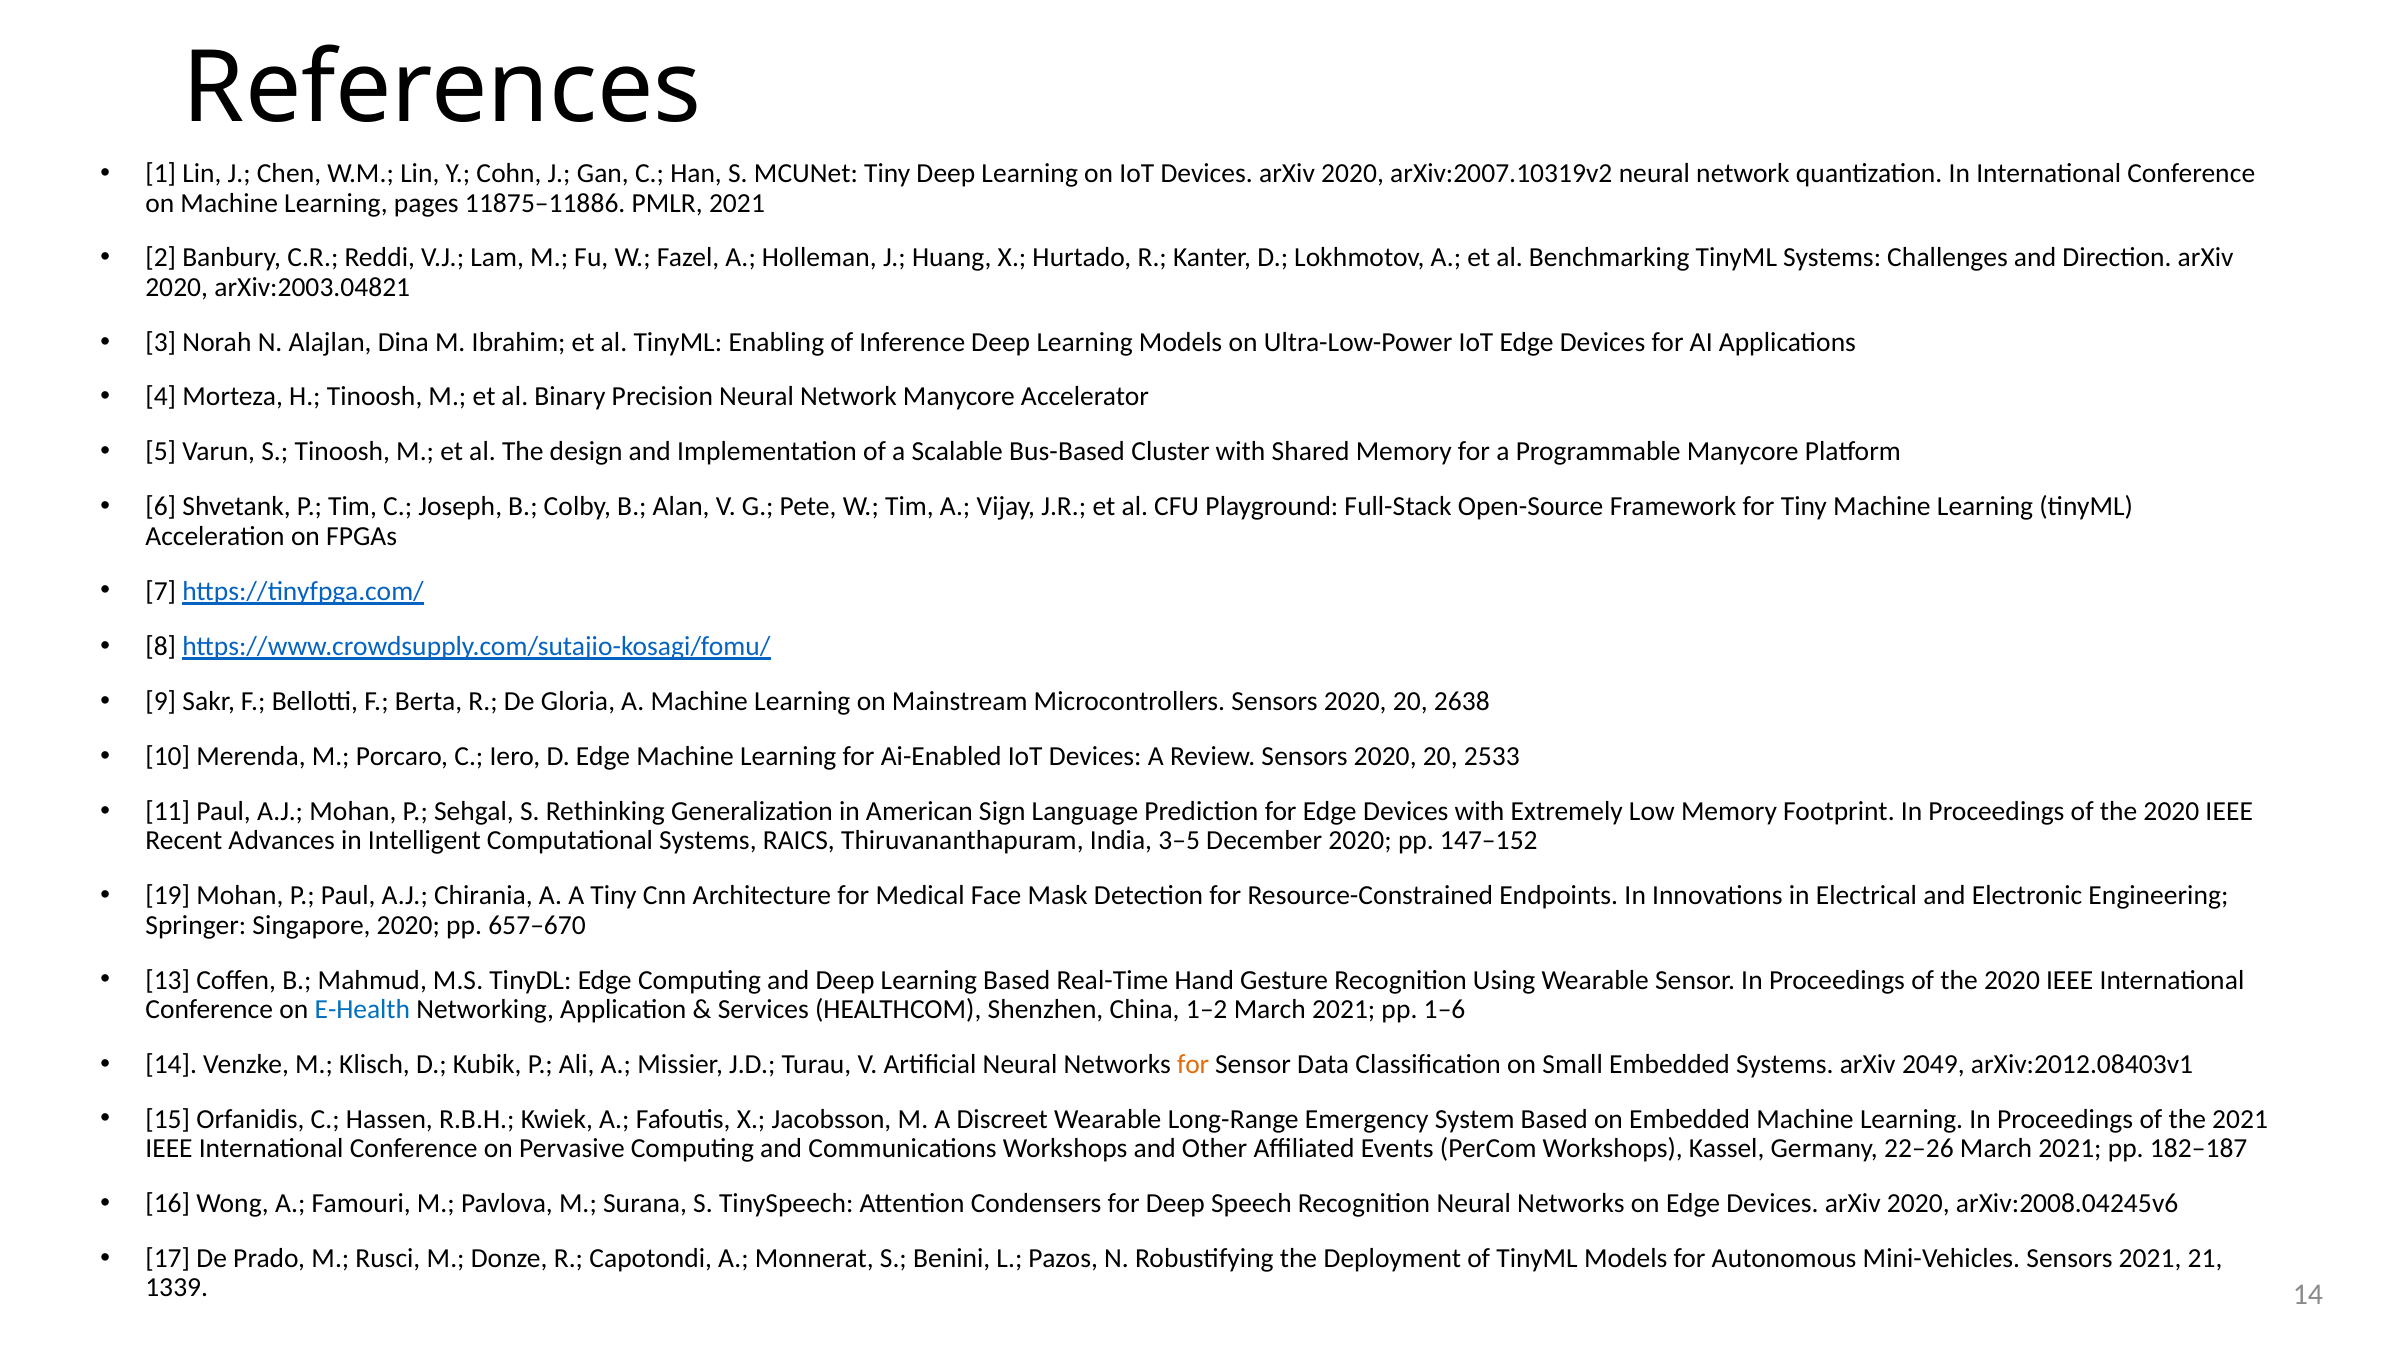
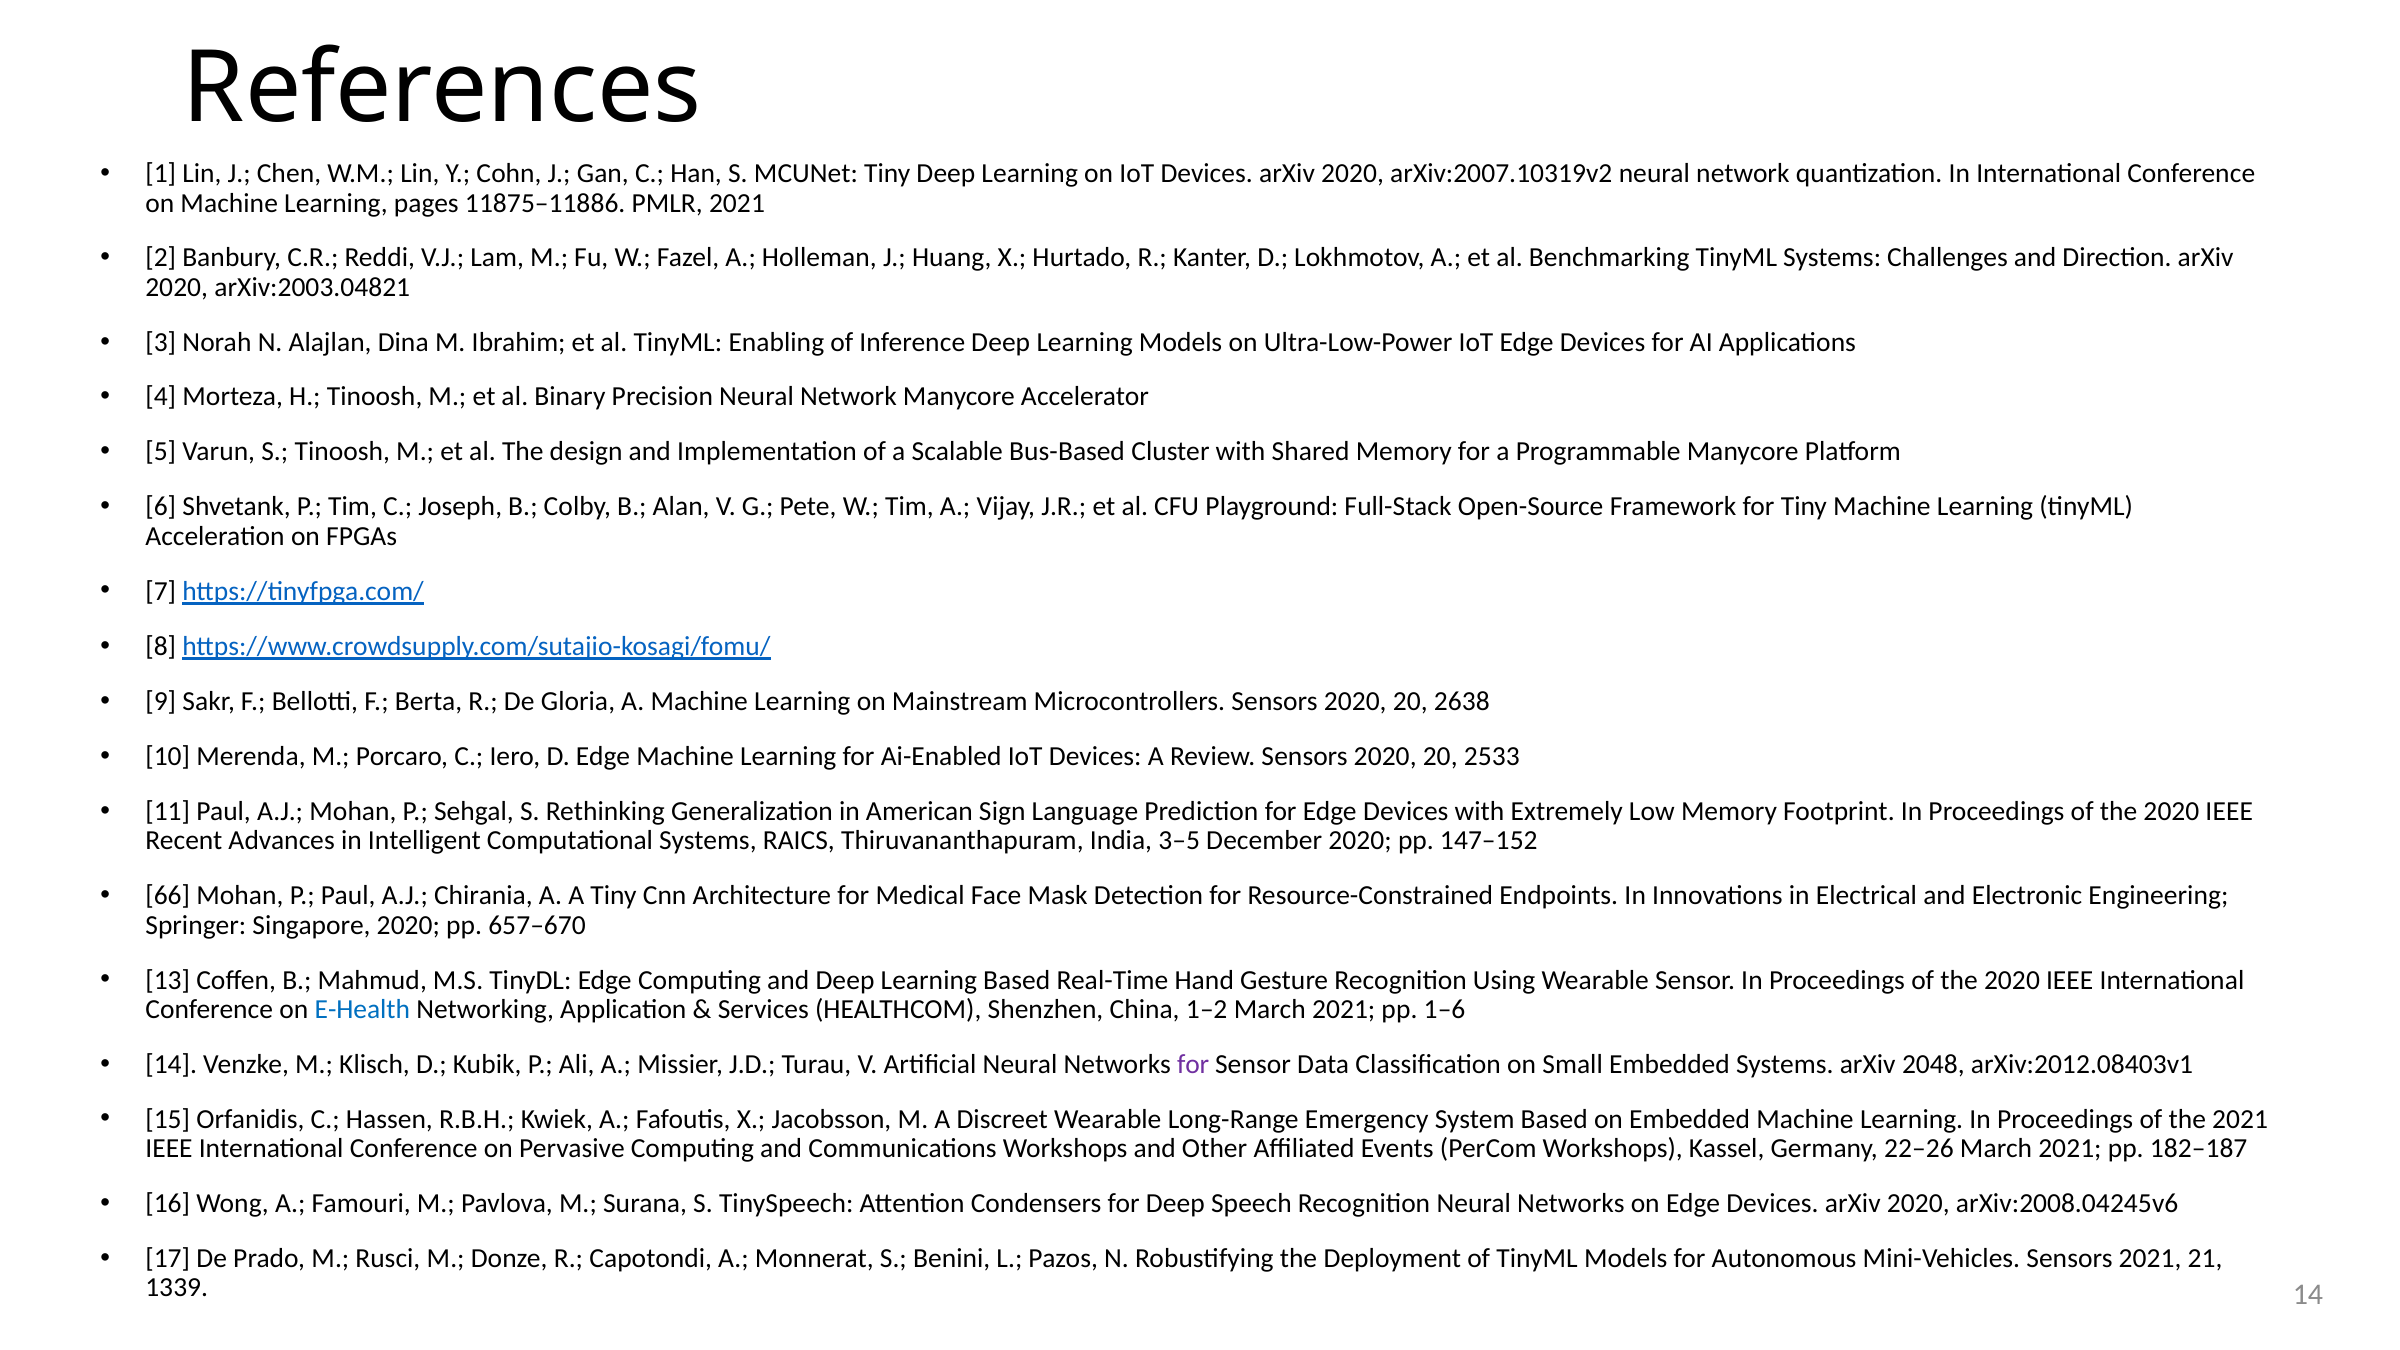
19: 19 -> 66
for at (1193, 1064) colour: orange -> purple
2049: 2049 -> 2048
